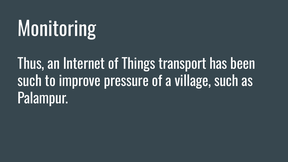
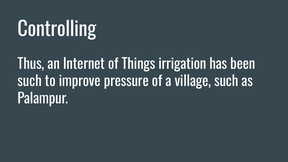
Monitoring: Monitoring -> Controlling
transport: transport -> irrigation
